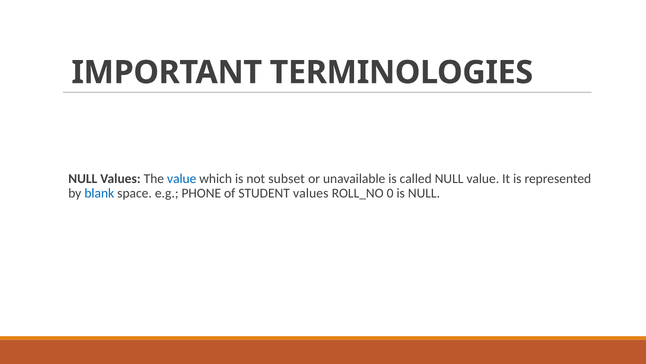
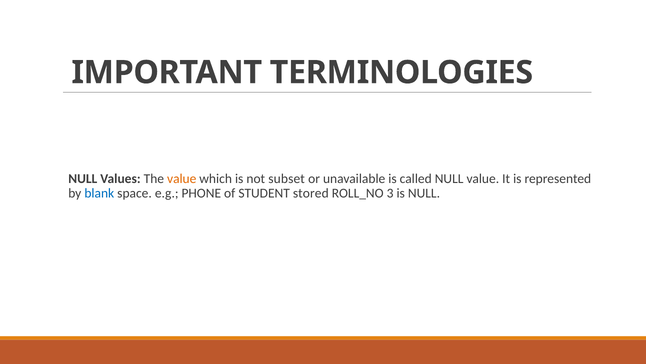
value at (182, 178) colour: blue -> orange
STUDENT values: values -> stored
0: 0 -> 3
